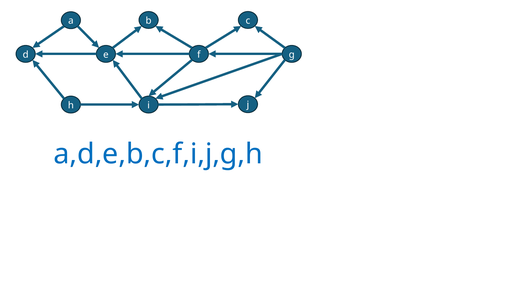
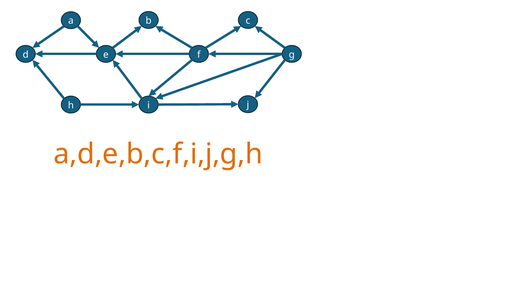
a,d,e,b,c,f,i,j,g,h colour: blue -> orange
